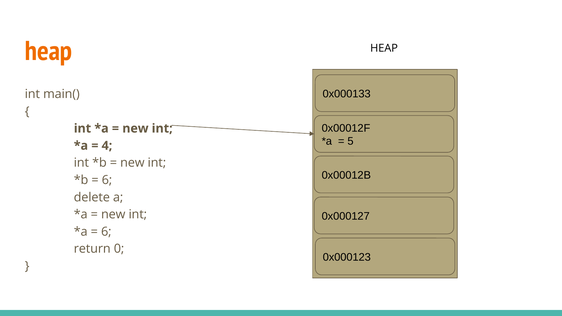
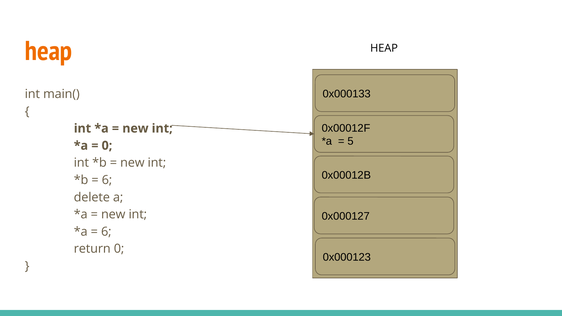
4 at (107, 146): 4 -> 0
